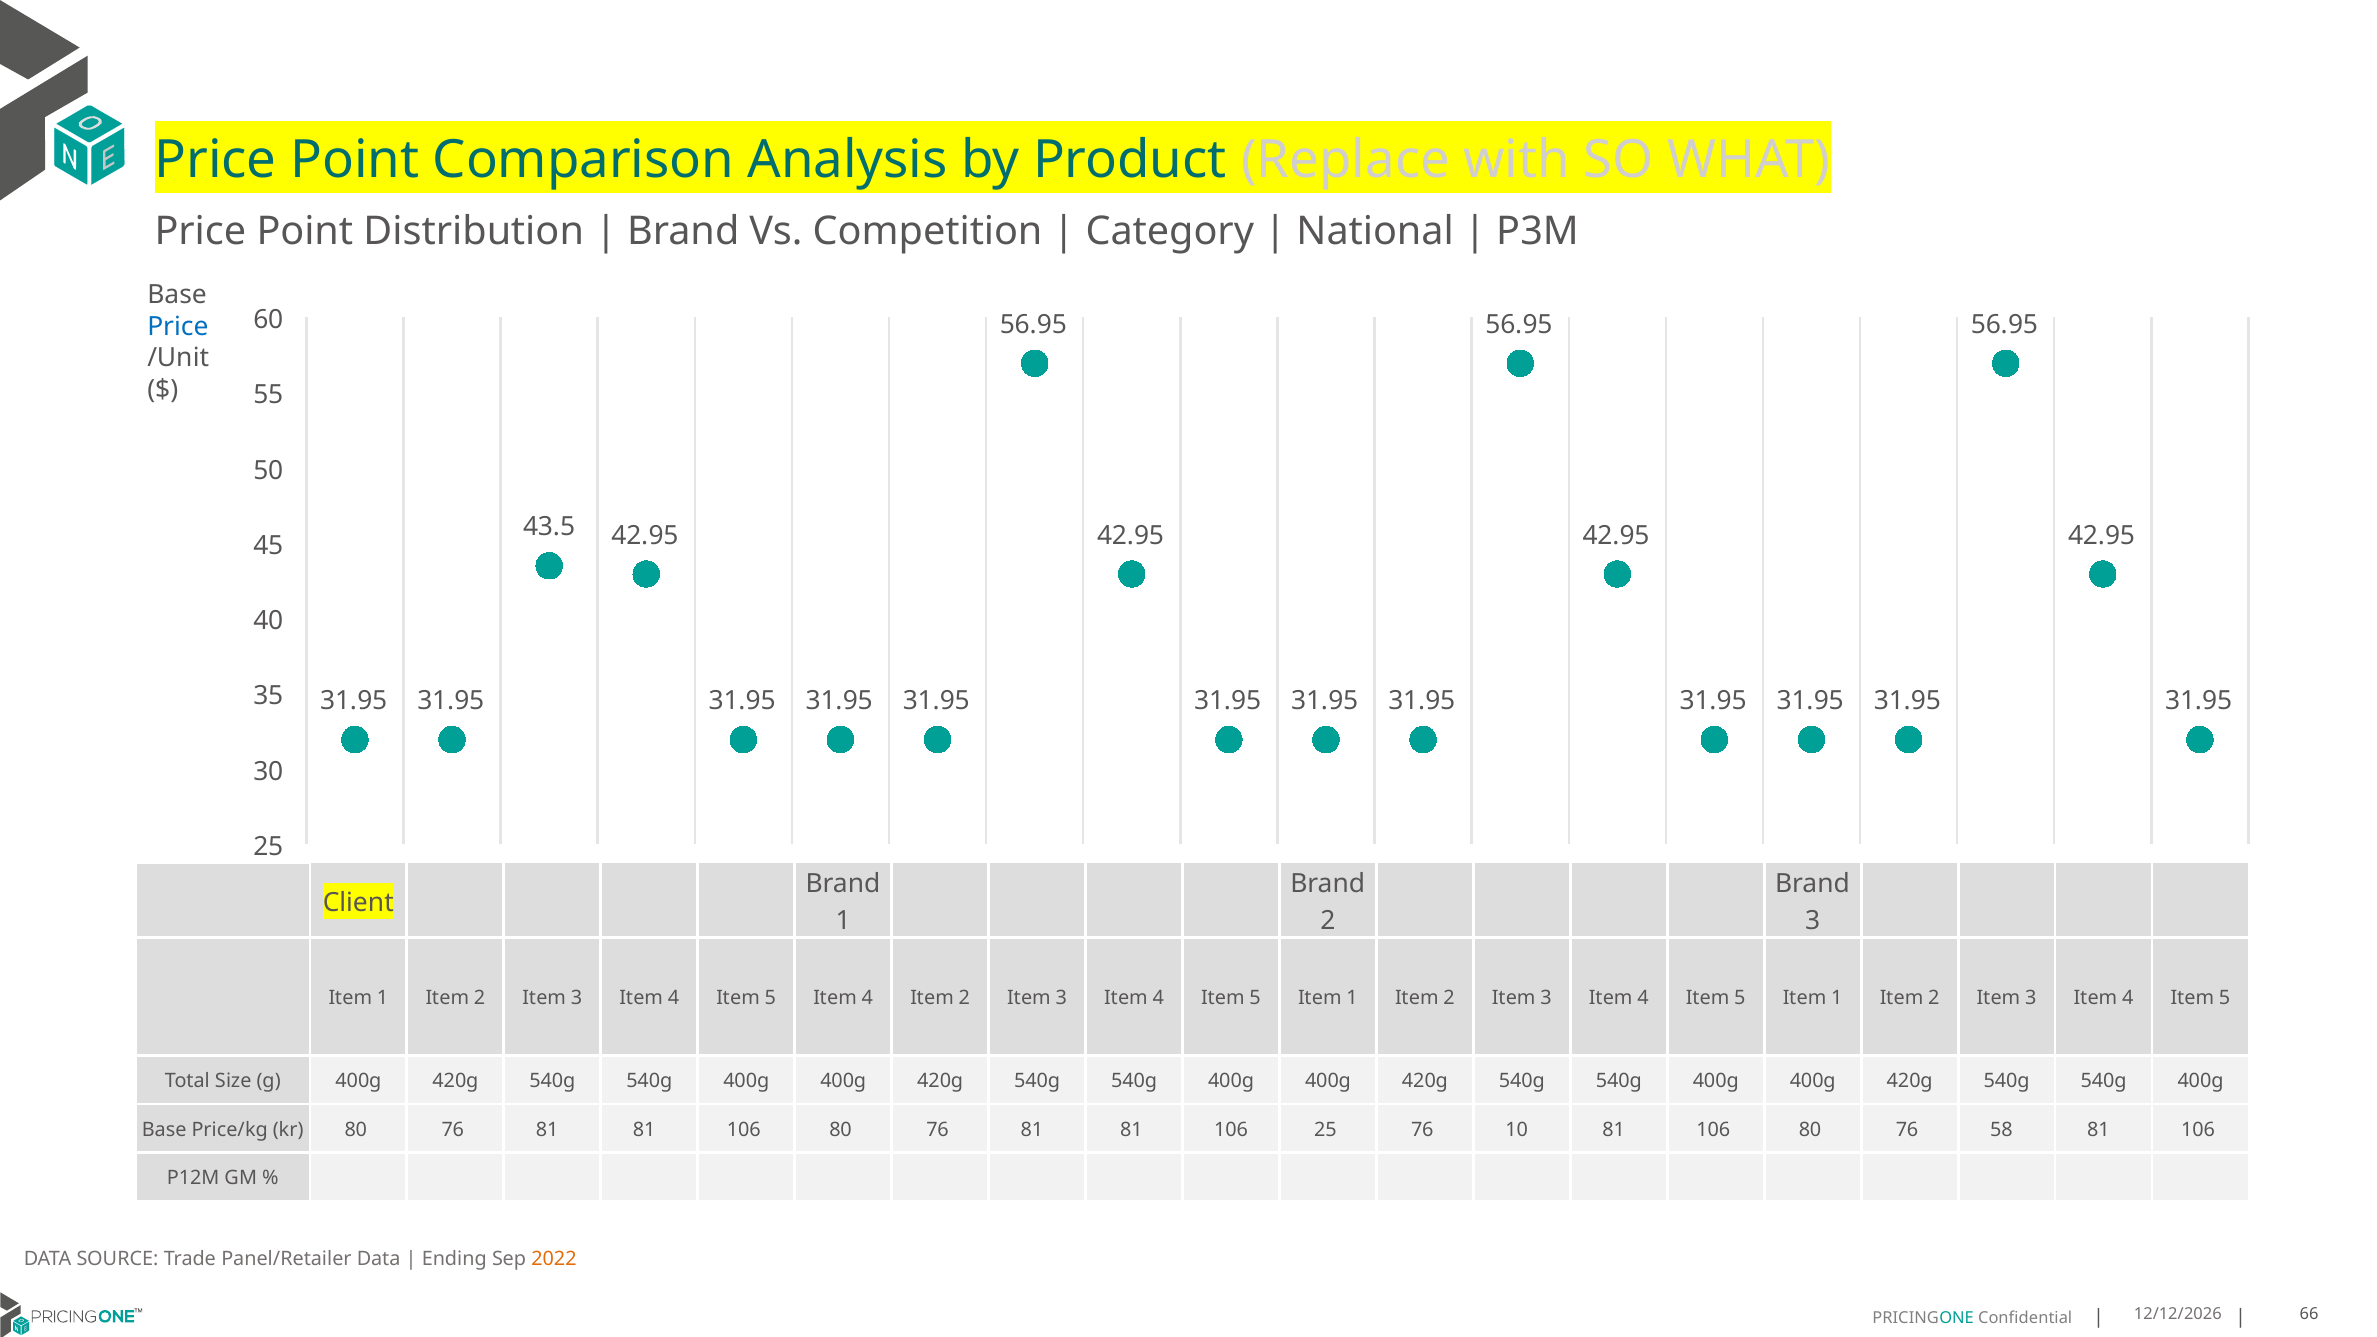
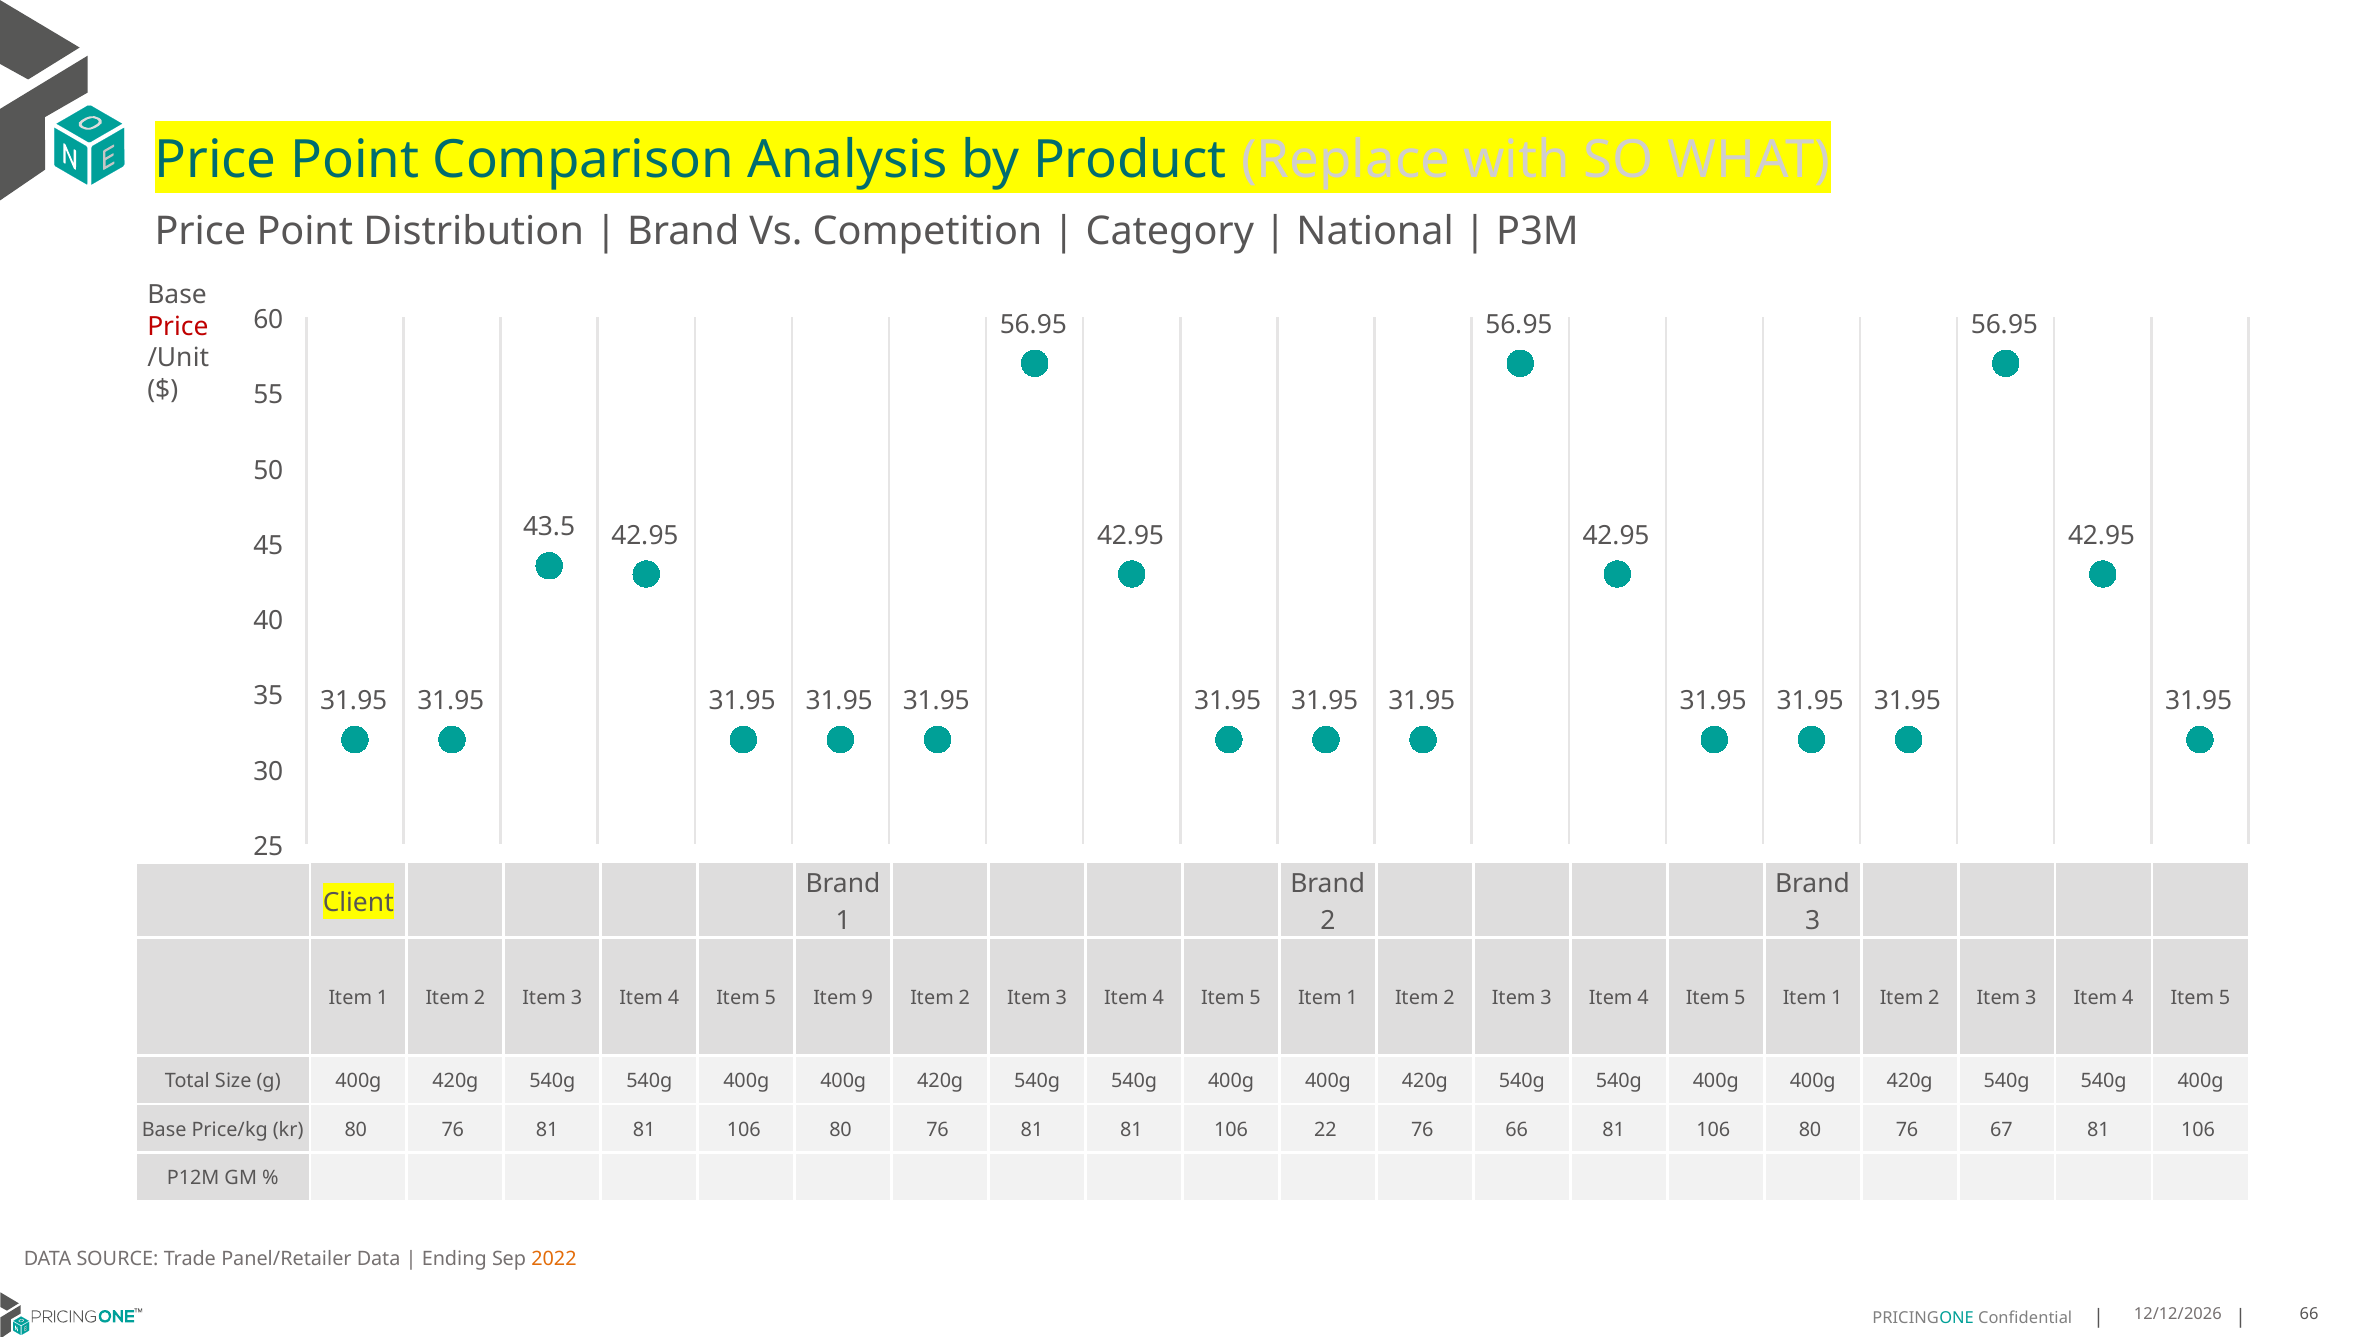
Price at (178, 326) colour: blue -> red
5 Item 4: 4 -> 9
106 25: 25 -> 22
76 10: 10 -> 66
58: 58 -> 67
